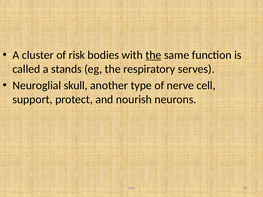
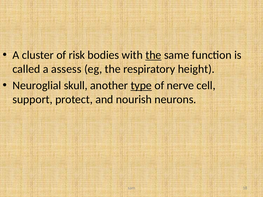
stands: stands -> assess
serves: serves -> height
type underline: none -> present
